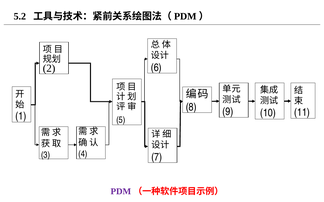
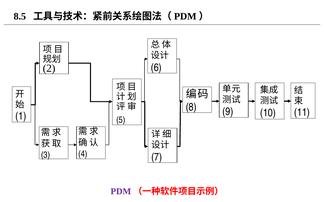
5.2: 5.2 -> 8.5
